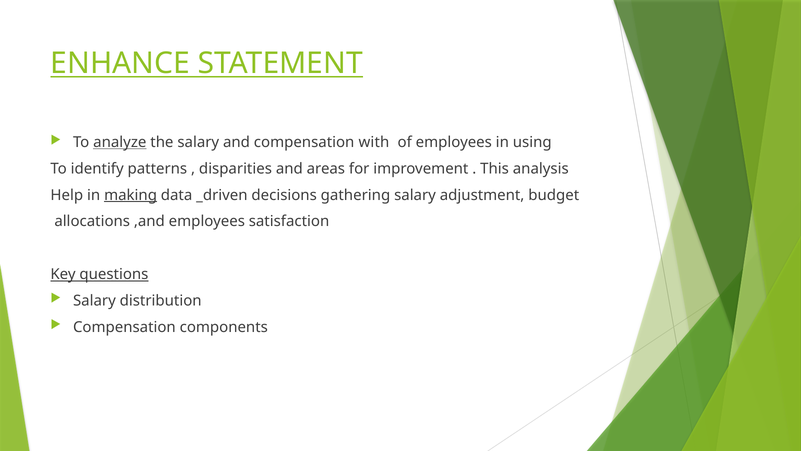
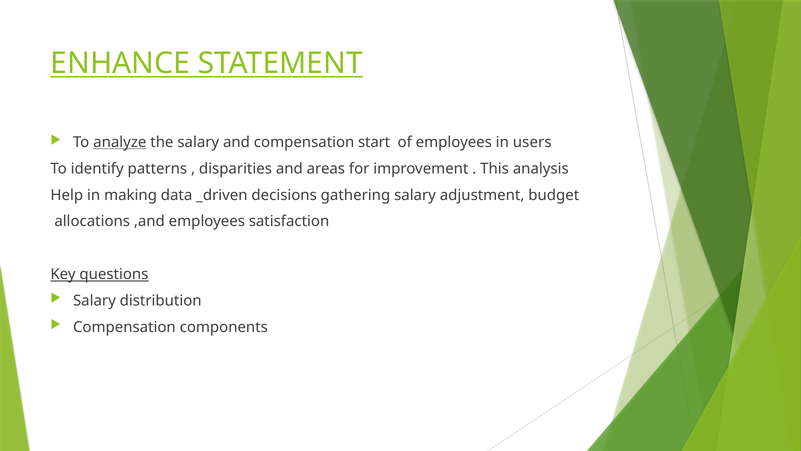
with: with -> start
using: using -> users
making underline: present -> none
